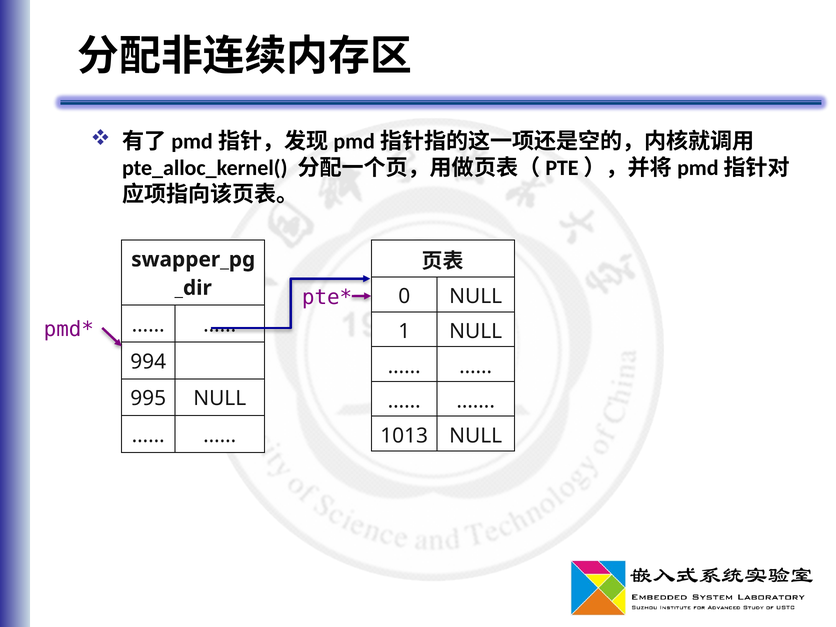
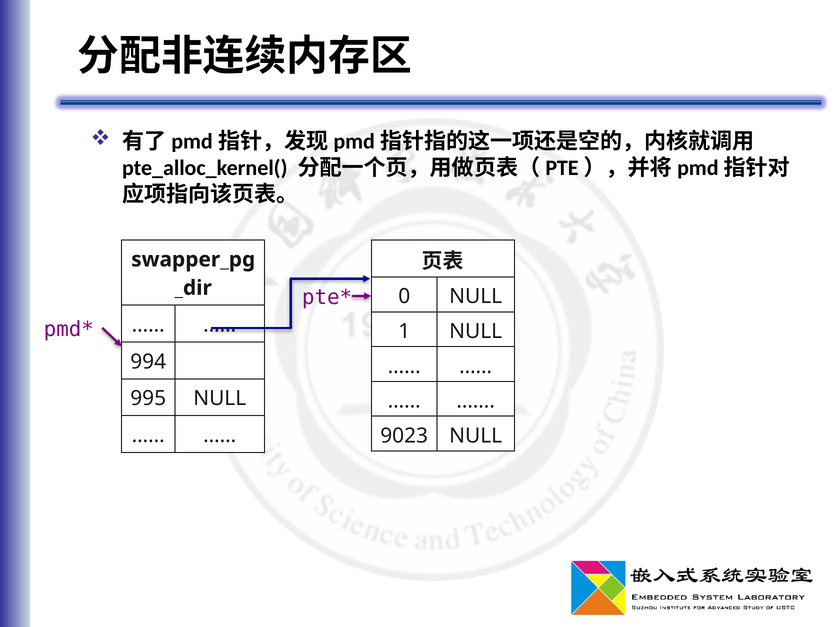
1013: 1013 -> 9023
